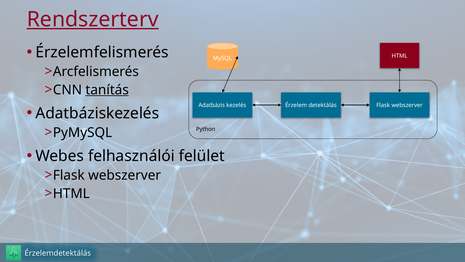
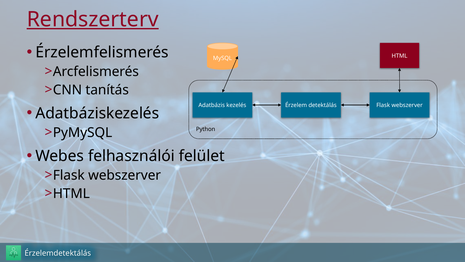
tanítás underline: present -> none
